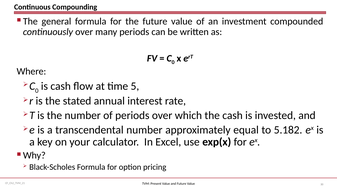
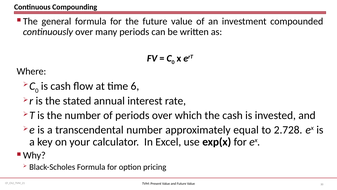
5: 5 -> 6
5.182: 5.182 -> 2.728
